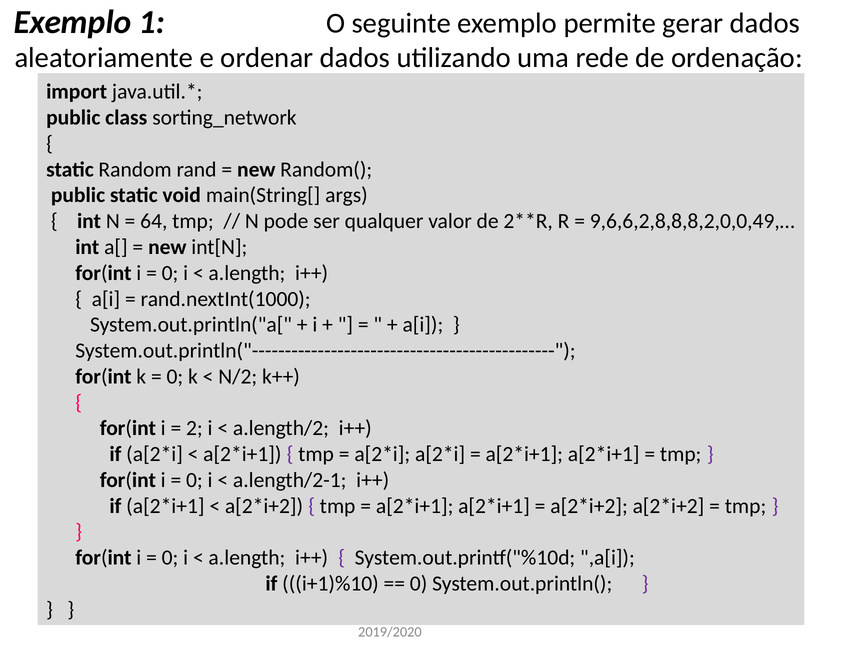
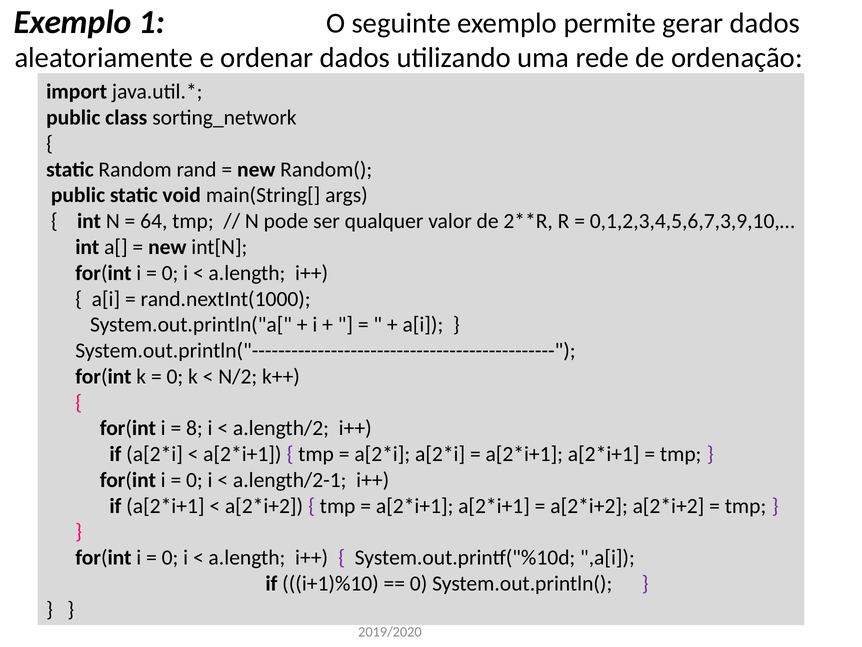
9,6,6,2,8,8,8,2,0,0,49,…: 9,6,6,2,8,8,8,2,0,0,49,… -> 0,1,2,3,4,5,6,7,3,9,10,…
2: 2 -> 8
